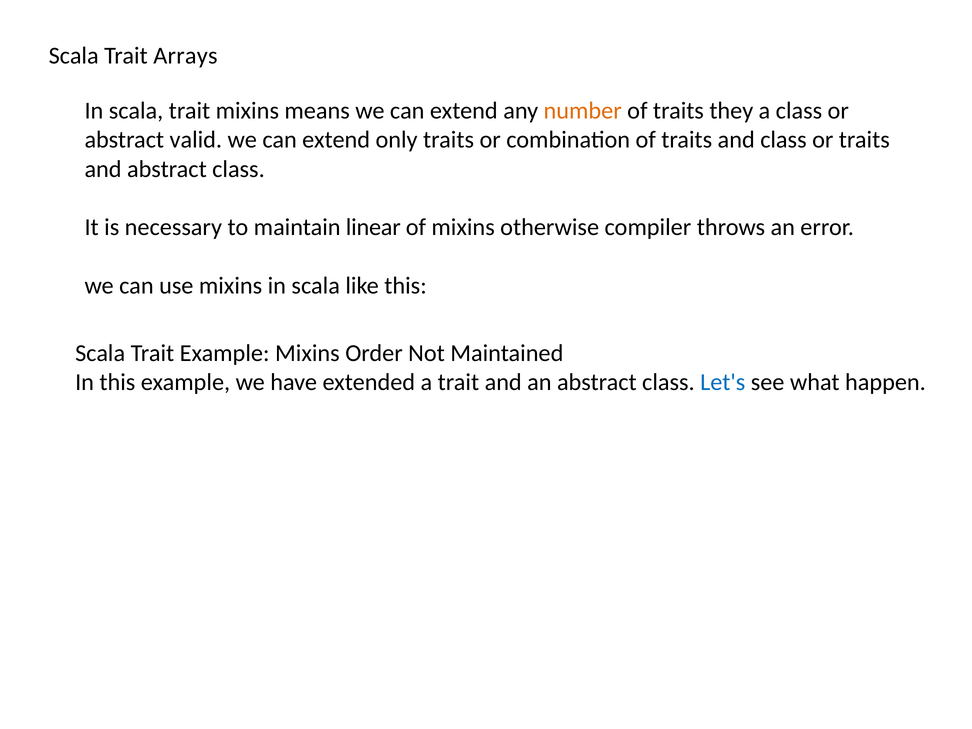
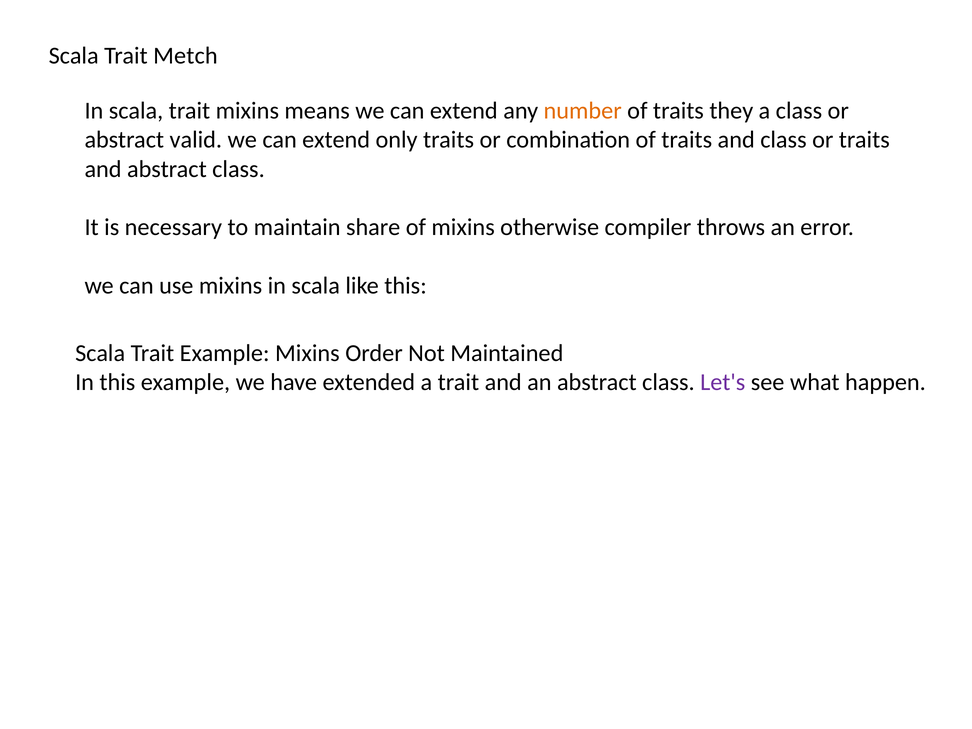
Arrays: Arrays -> Metch
linear: linear -> share
Let's colour: blue -> purple
